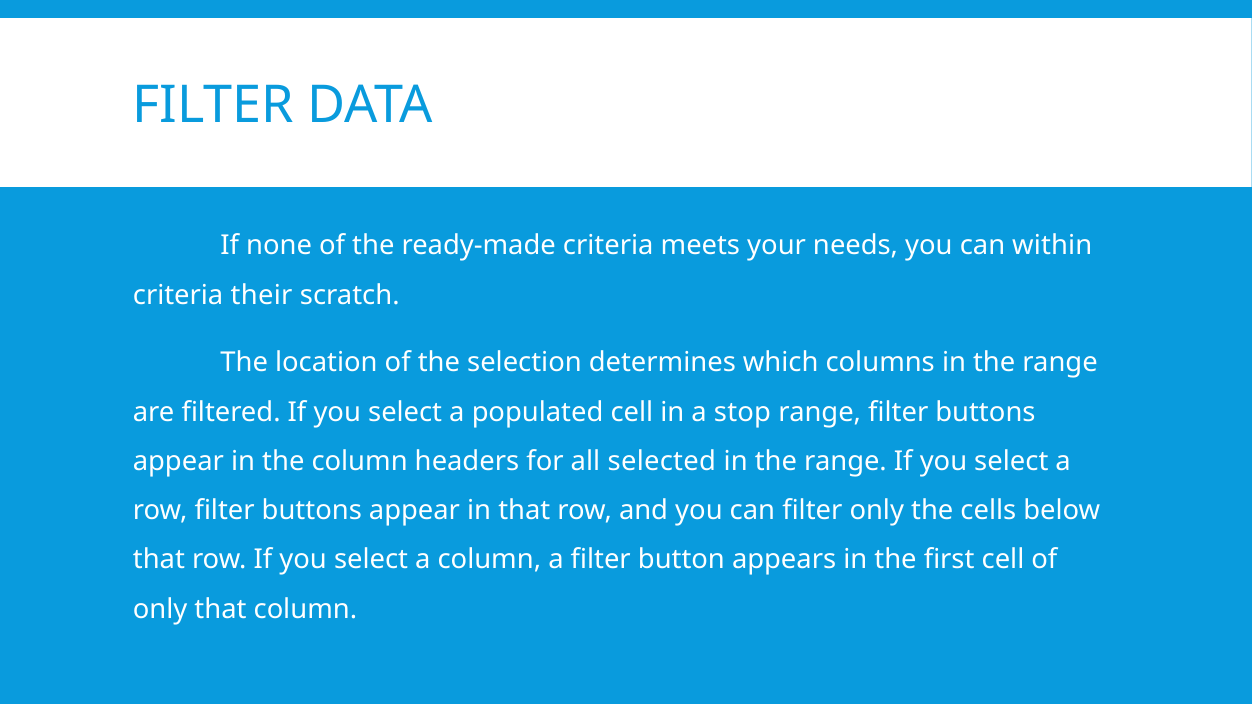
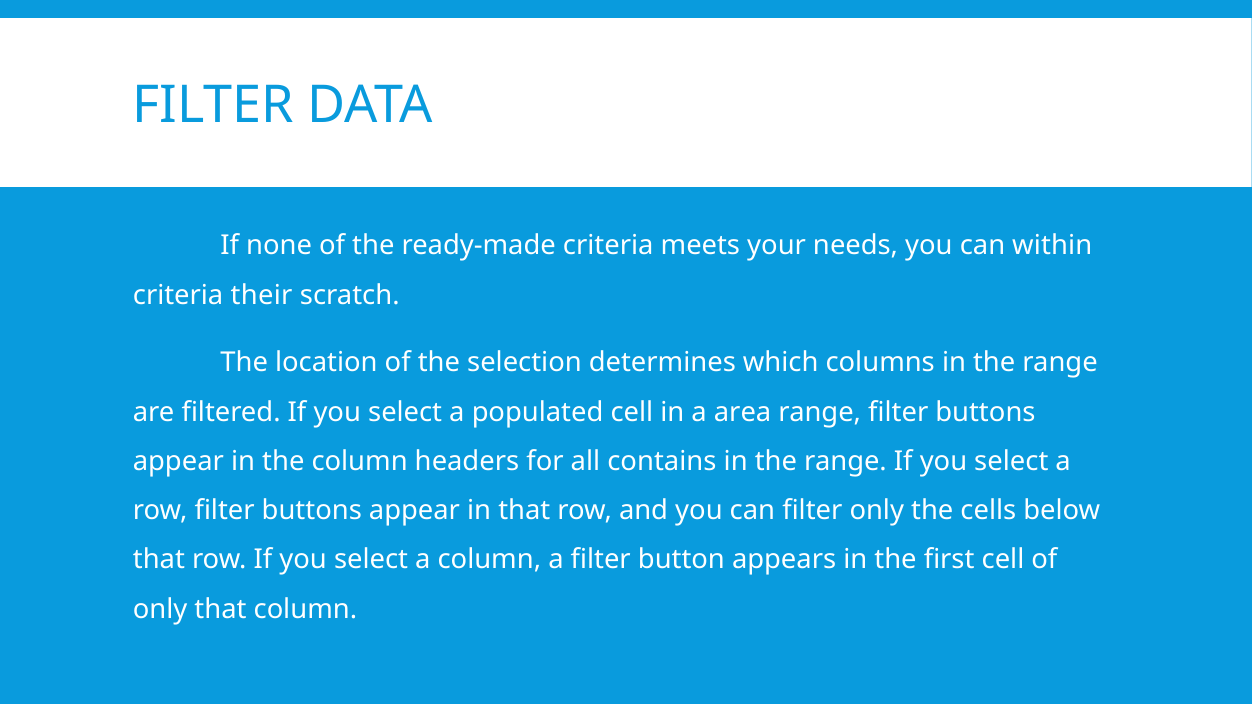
stop: stop -> area
selected: selected -> contains
